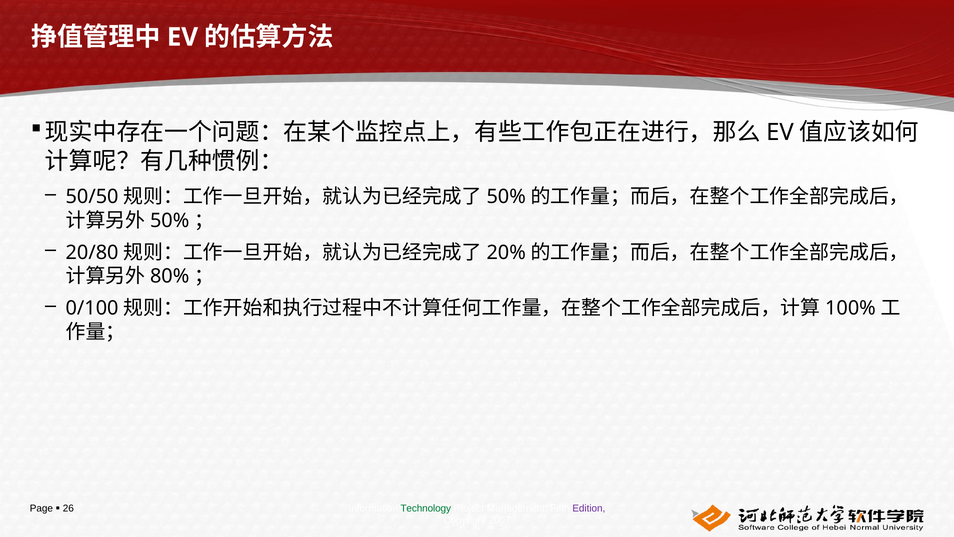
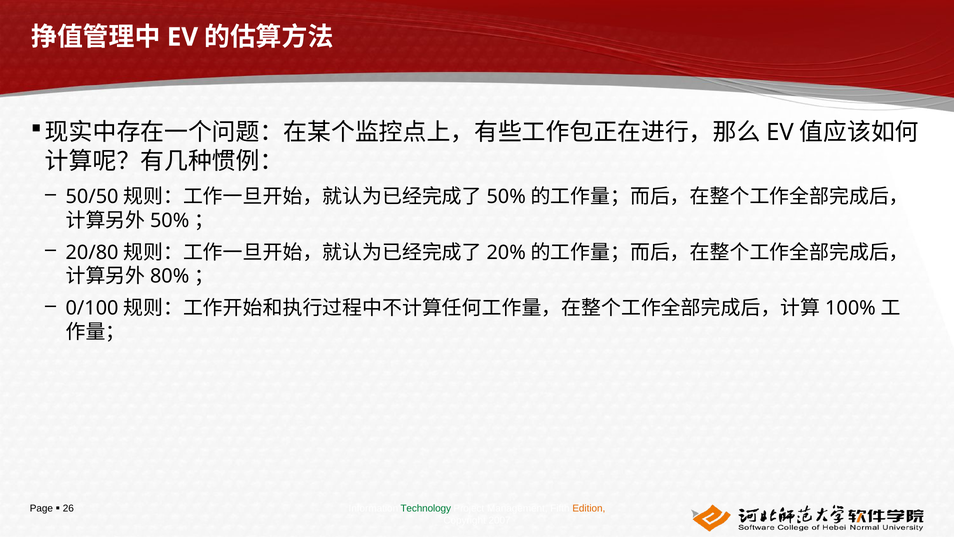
Edition colour: purple -> orange
